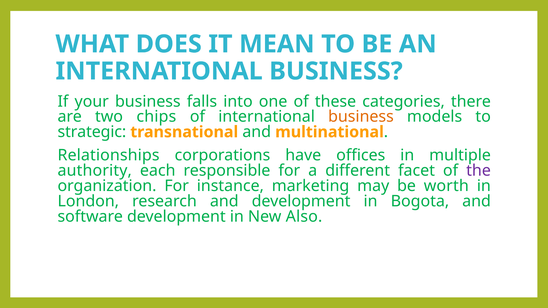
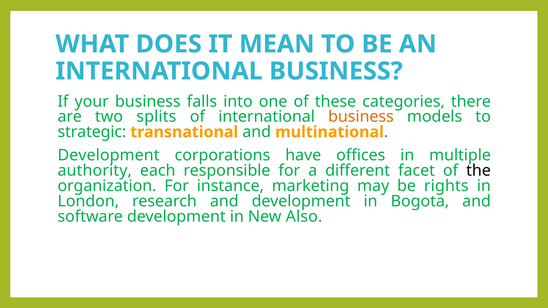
chips: chips -> splits
Relationships at (109, 155): Relationships -> Development
the colour: purple -> black
worth: worth -> rights
